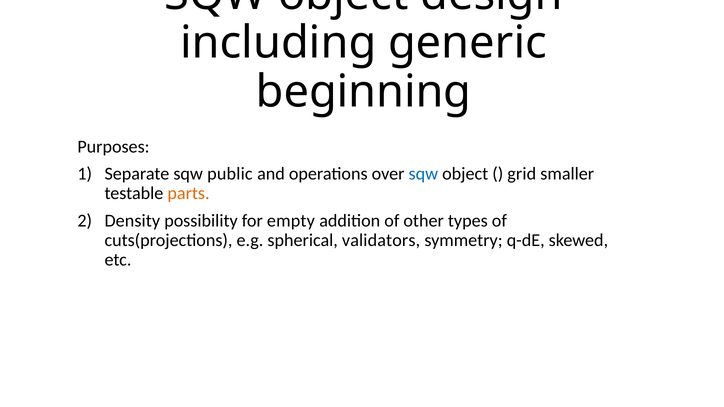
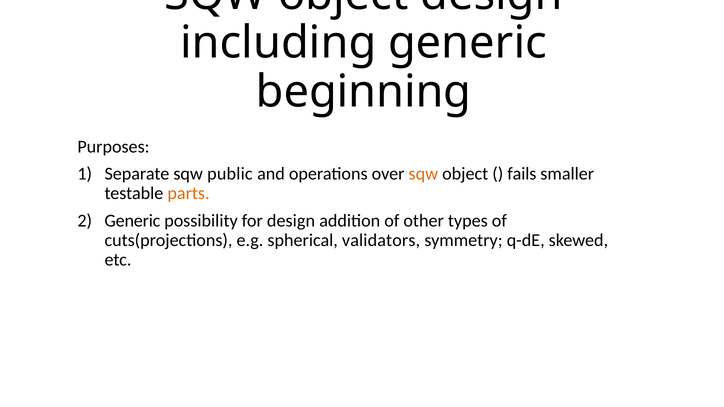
sqw at (423, 174) colour: blue -> orange
grid: grid -> fails
Density at (132, 221): Density -> Generic
for empty: empty -> design
